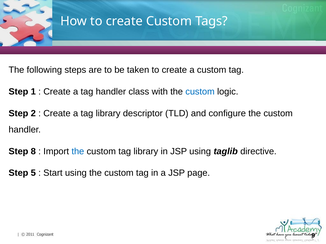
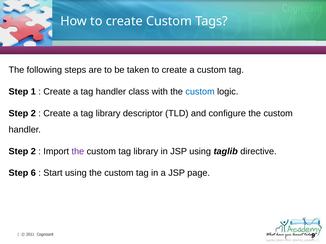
8 at (33, 152): 8 -> 2
the at (78, 152) colour: blue -> purple
5: 5 -> 6
